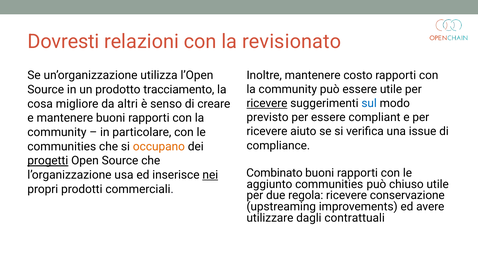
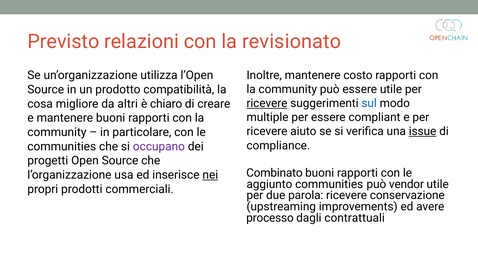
Dovresti: Dovresti -> Previsto
tracciamento: tracciamento -> compatibilità
senso: senso -> chiaro
previsto: previsto -> multiple
issue underline: none -> present
occupano colour: orange -> purple
progetti underline: present -> none
chiuso: chiuso -> vendor
regola: regola -> parola
utilizzare: utilizzare -> processo
